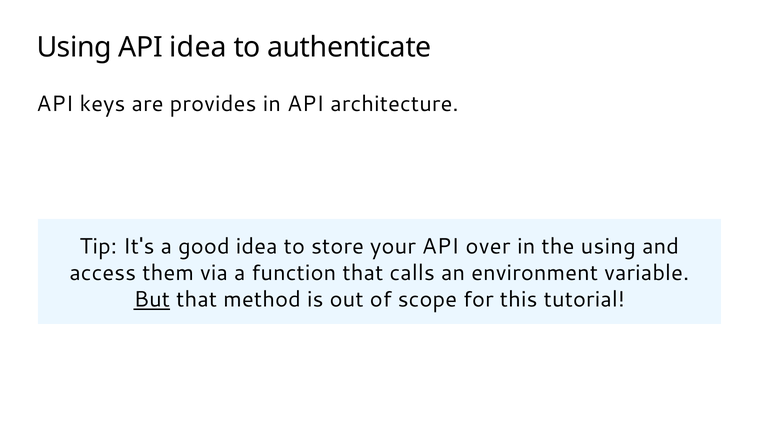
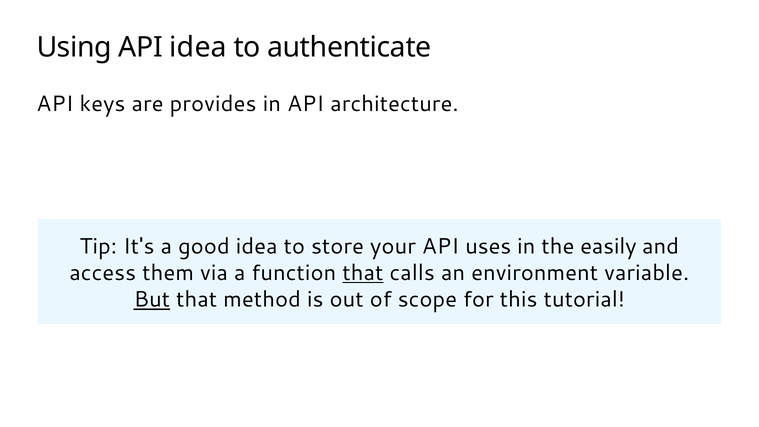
over: over -> uses
the using: using -> easily
that at (363, 273) underline: none -> present
